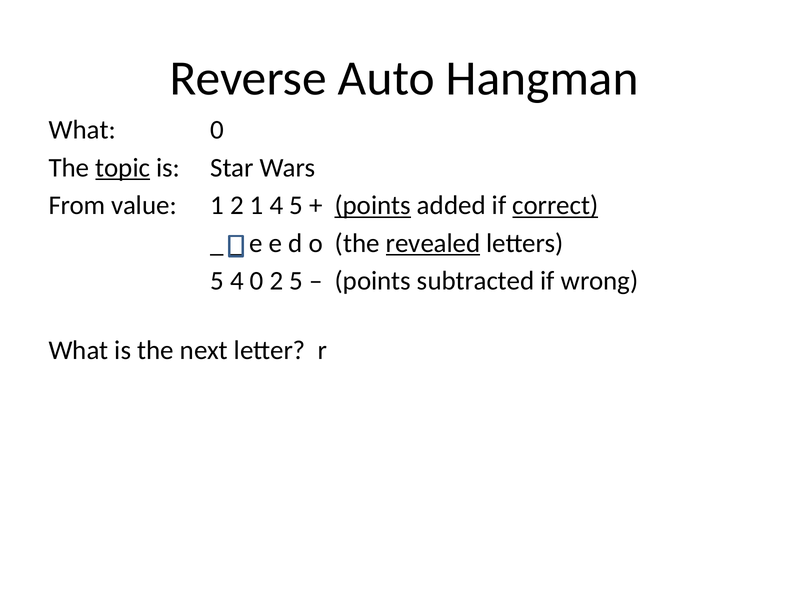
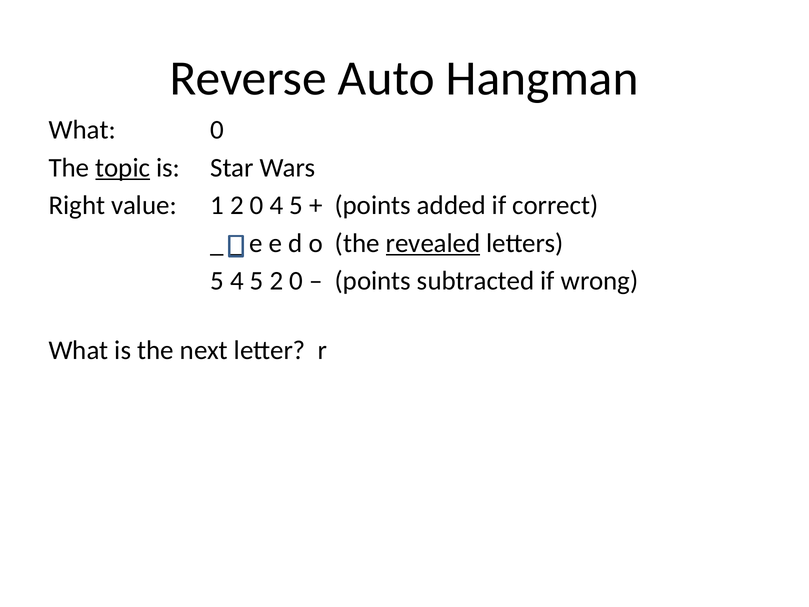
From: From -> Right
1 2 1: 1 -> 0
points at (373, 205) underline: present -> none
correct underline: present -> none
5 4 0: 0 -> 5
5 at (296, 281): 5 -> 0
